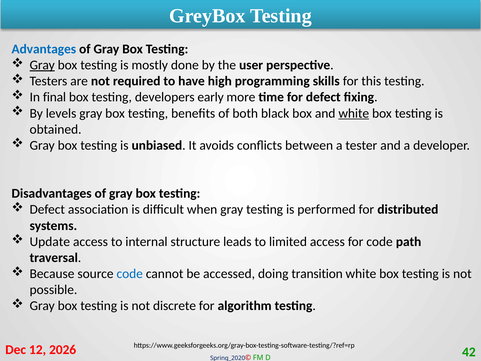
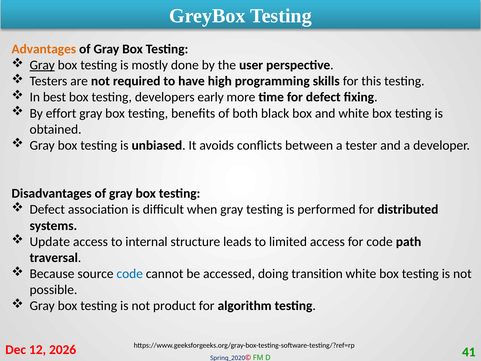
Advantages colour: blue -> orange
final: final -> best
levels: levels -> effort
white at (354, 113) underline: present -> none
discrete: discrete -> product
42: 42 -> 41
